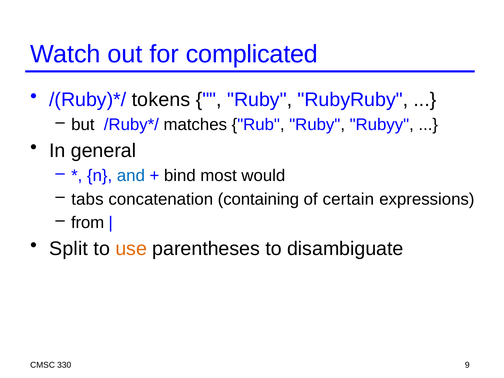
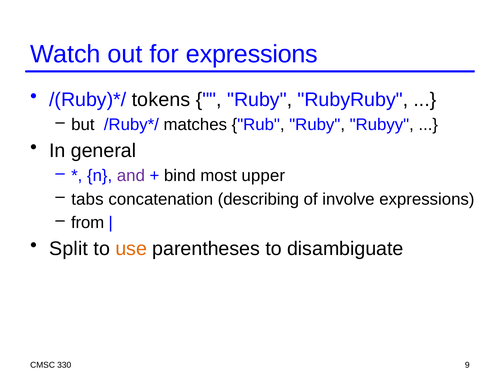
for complicated: complicated -> expressions
and colour: blue -> purple
would: would -> upper
containing: containing -> describing
certain: certain -> involve
